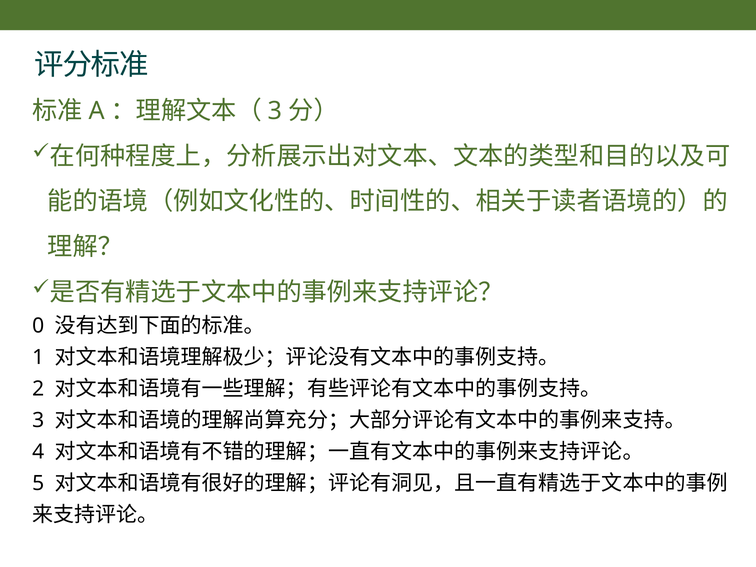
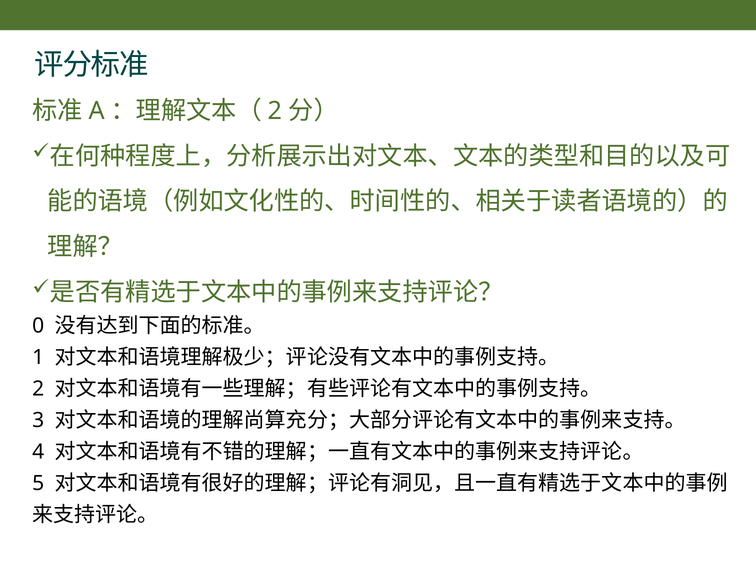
3 at (275, 111): 3 -> 2
